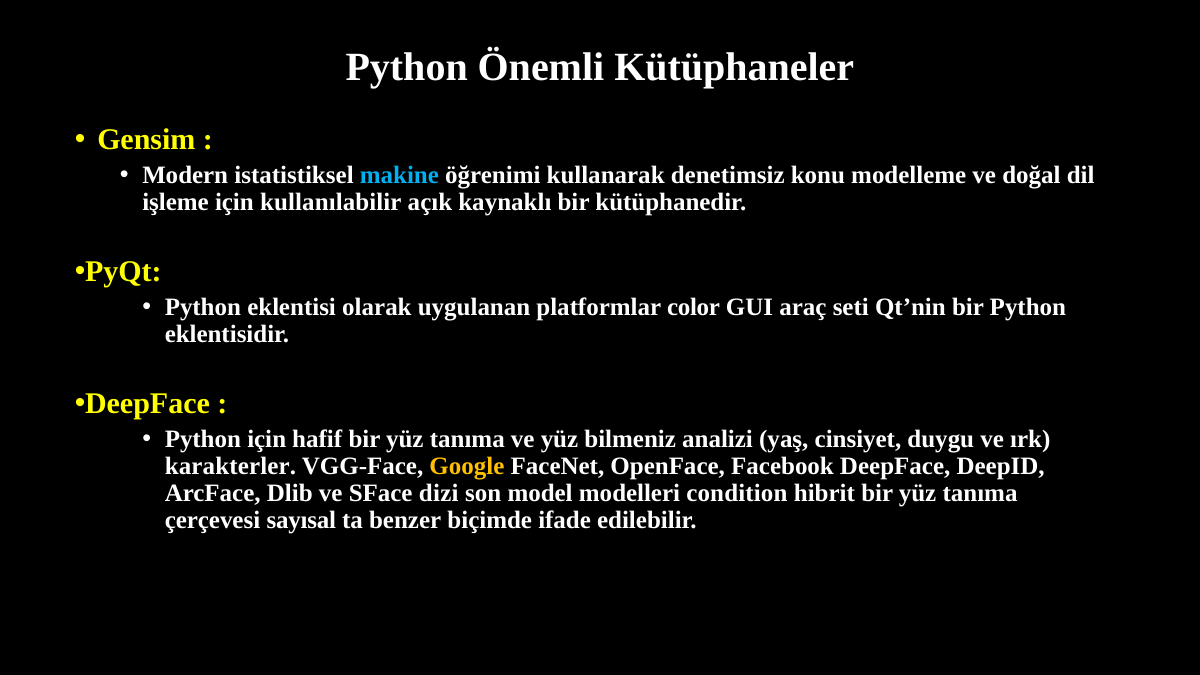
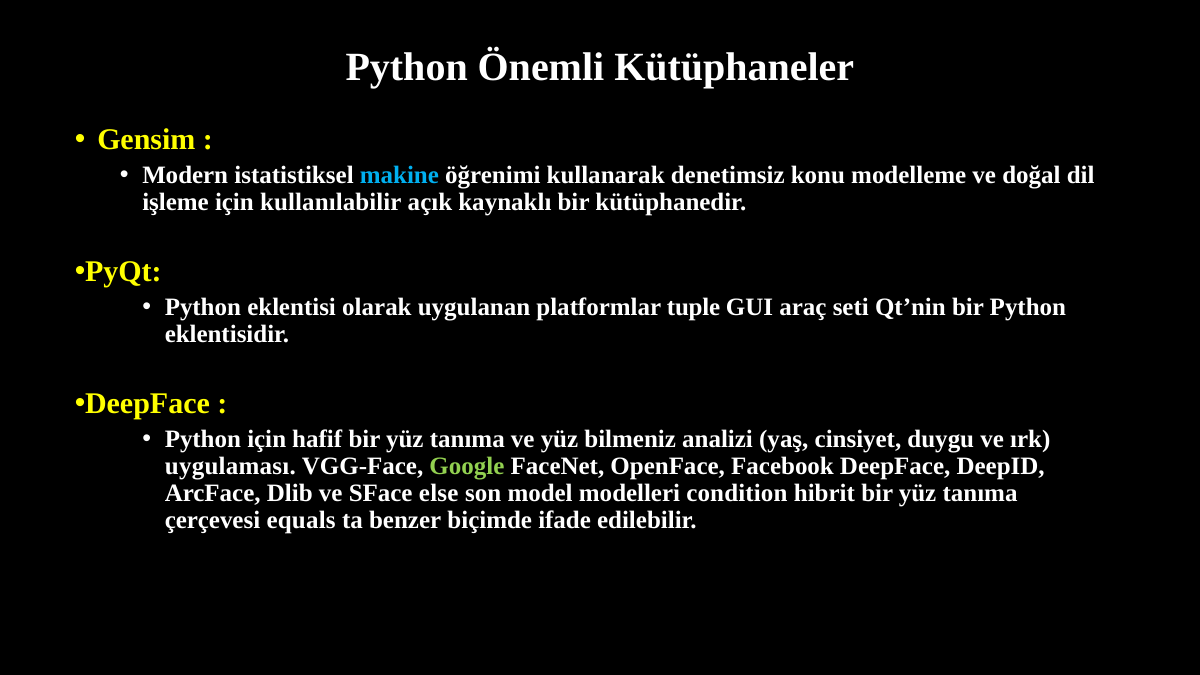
color: color -> tuple
karakterler: karakterler -> uygulaması
Google colour: yellow -> light green
dizi: dizi -> else
sayısal: sayısal -> equals
